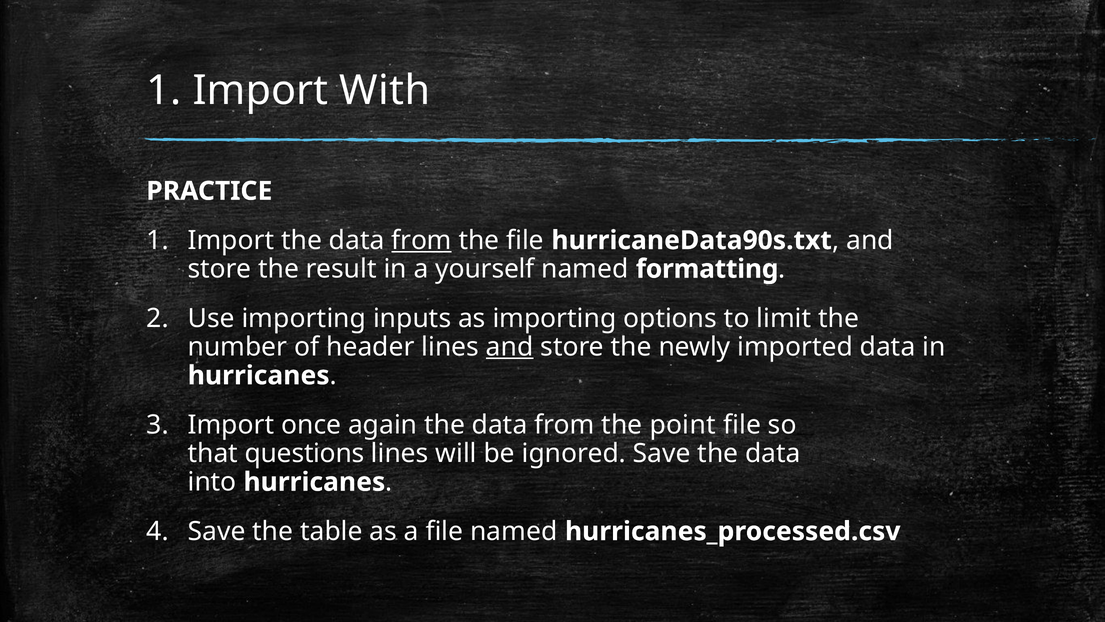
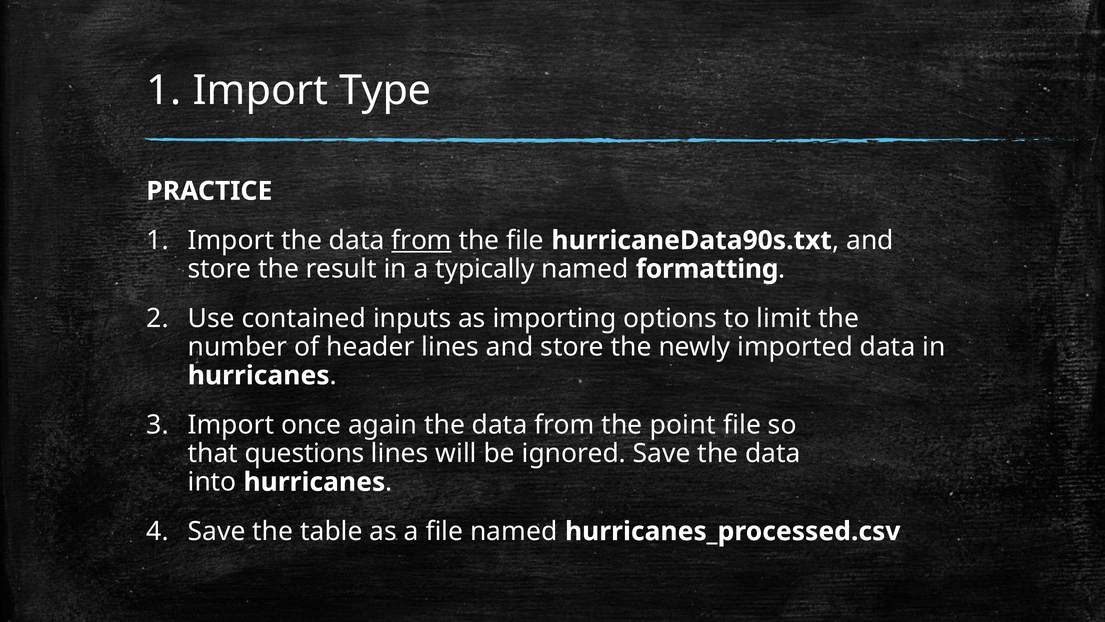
With: With -> Type
yourself: yourself -> typically
Use importing: importing -> contained
and at (510, 347) underline: present -> none
